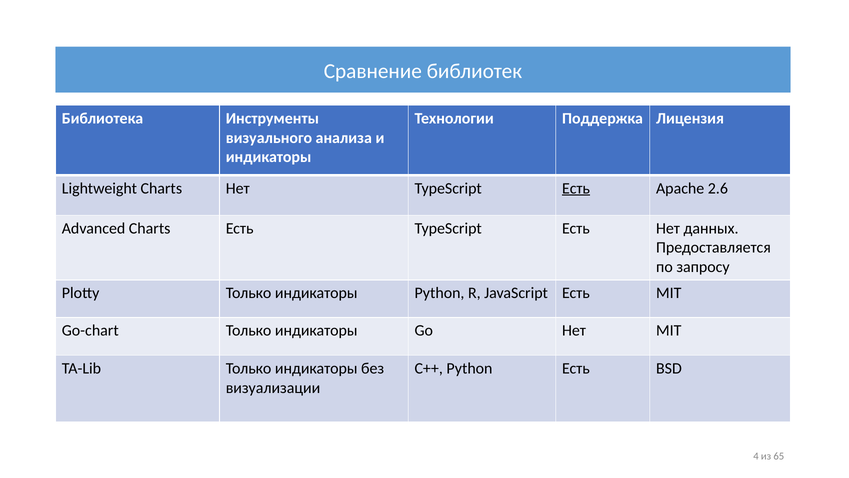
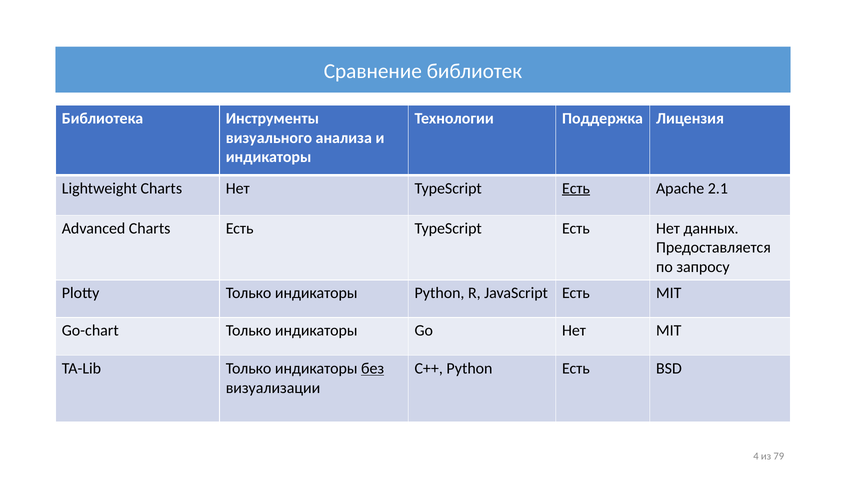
2.6: 2.6 -> 2.1
без underline: none -> present
65: 65 -> 79
